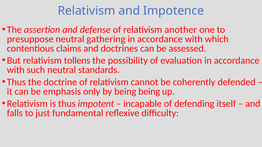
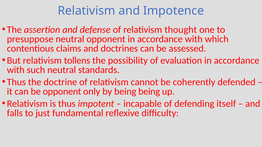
another: another -> thought
neutral gathering: gathering -> opponent
be emphasis: emphasis -> opponent
